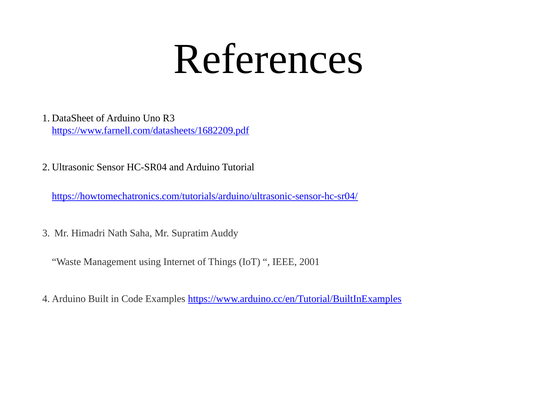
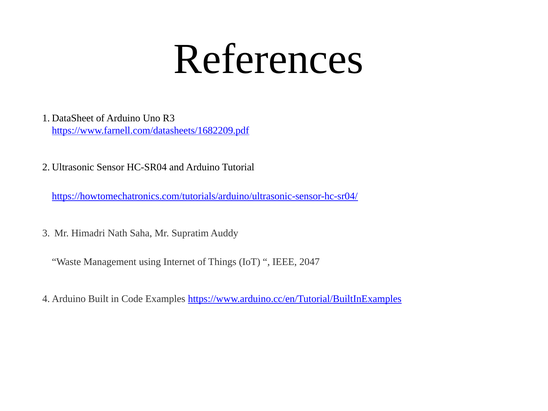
2001: 2001 -> 2047
